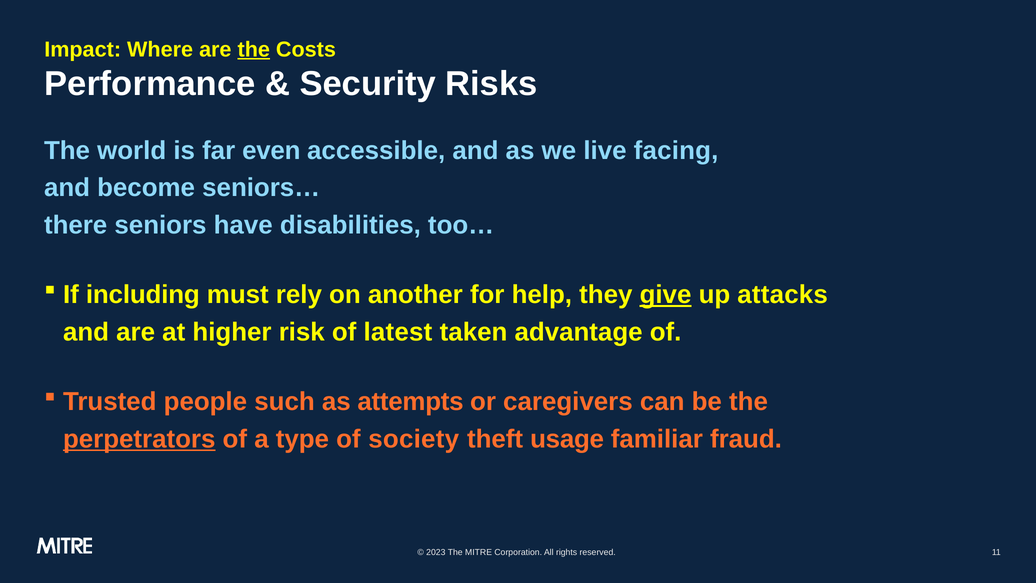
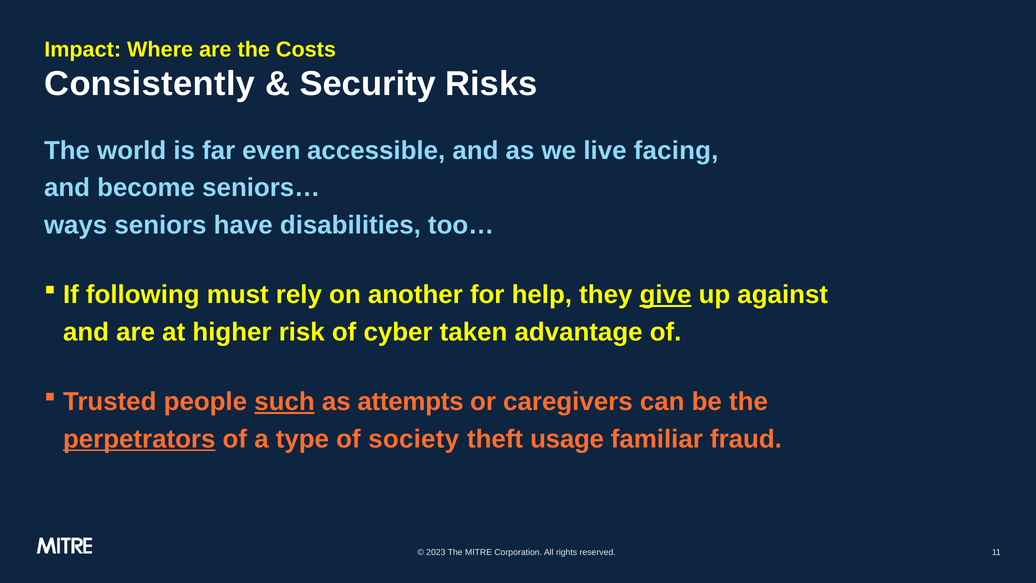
the at (254, 49) underline: present -> none
Performance: Performance -> Consistently
there: there -> ways
including: including -> following
attacks: attacks -> against
latest: latest -> cyber
such underline: none -> present
